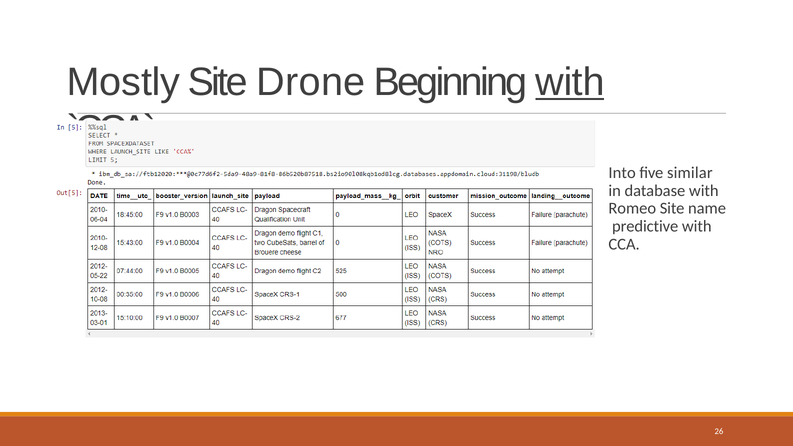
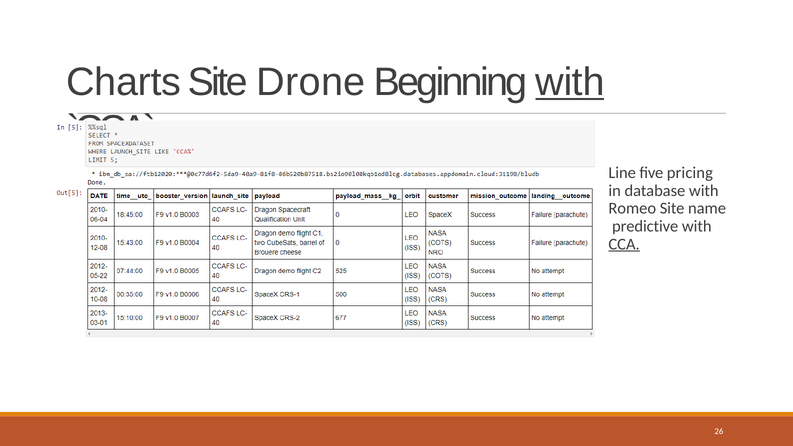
Mostly: Mostly -> Charts
Into: Into -> Line
similar: similar -> pricing
CCA underline: none -> present
